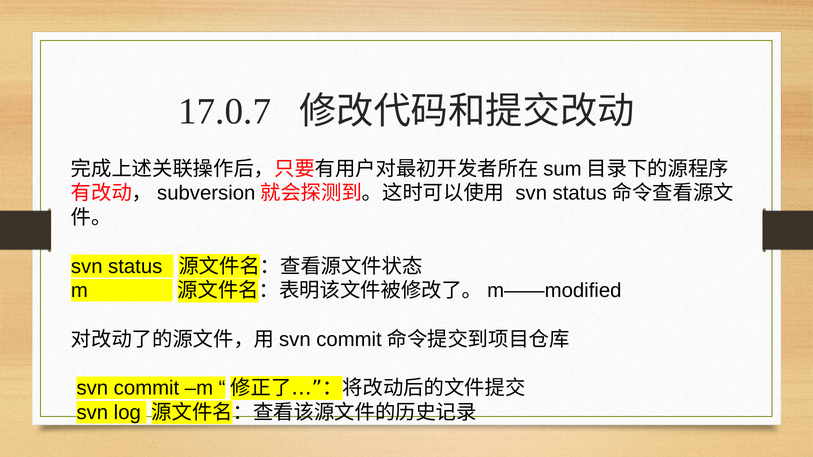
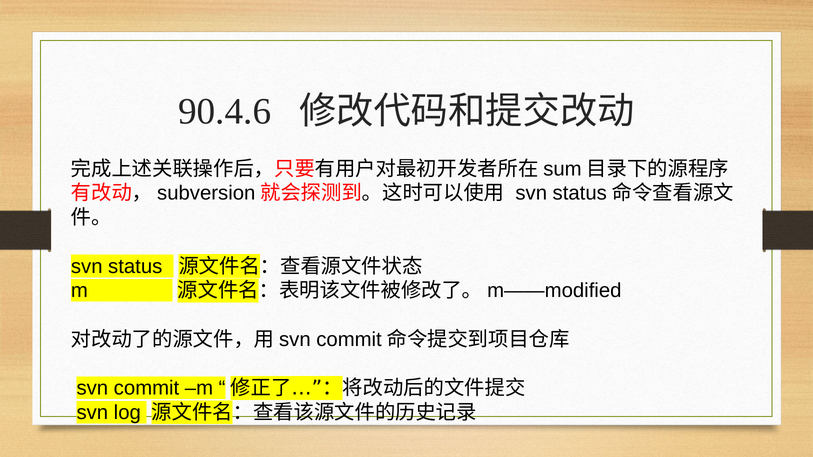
17.0.7: 17.0.7 -> 90.4.6
